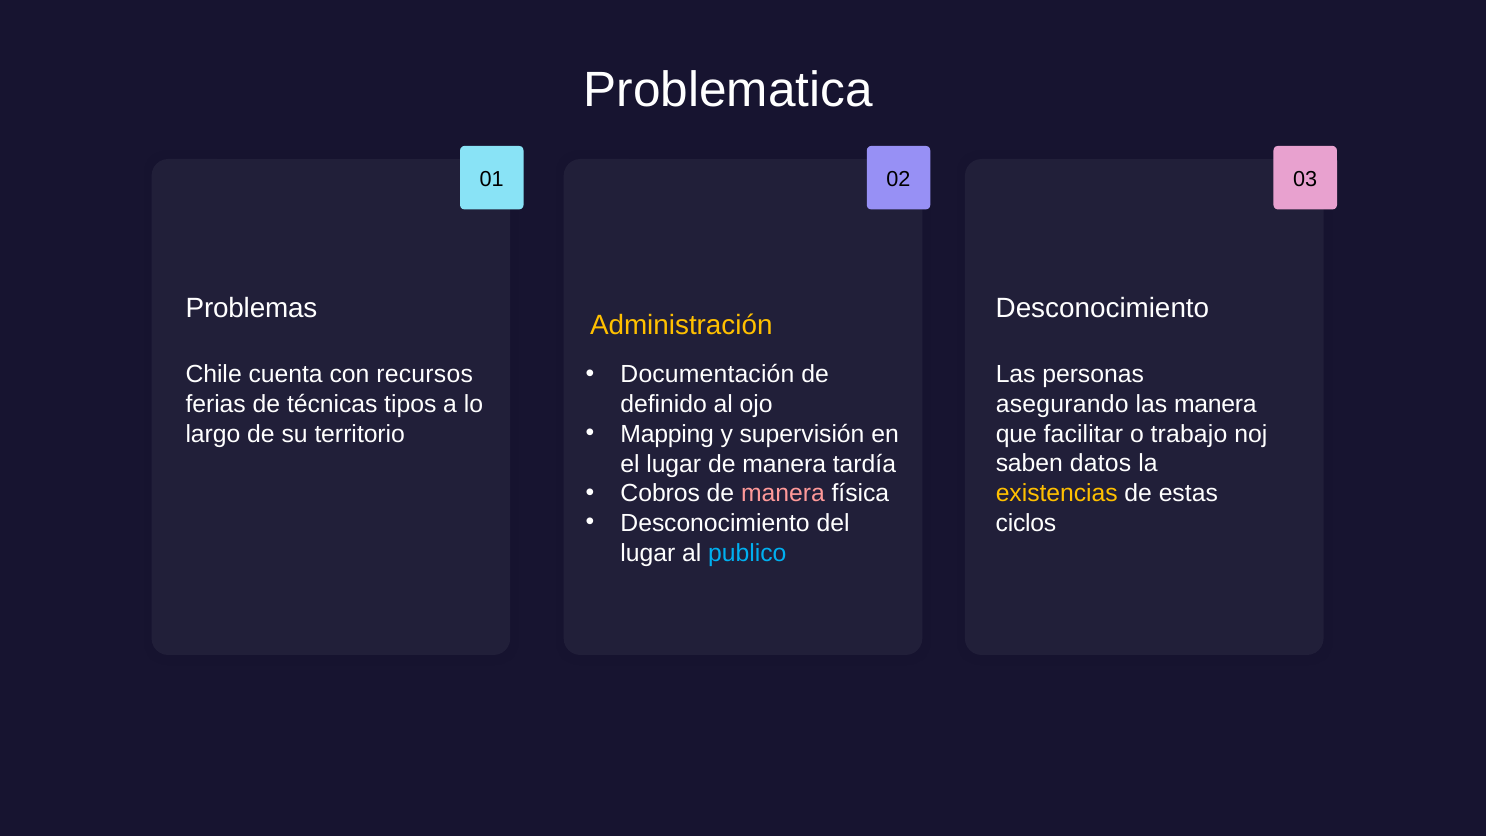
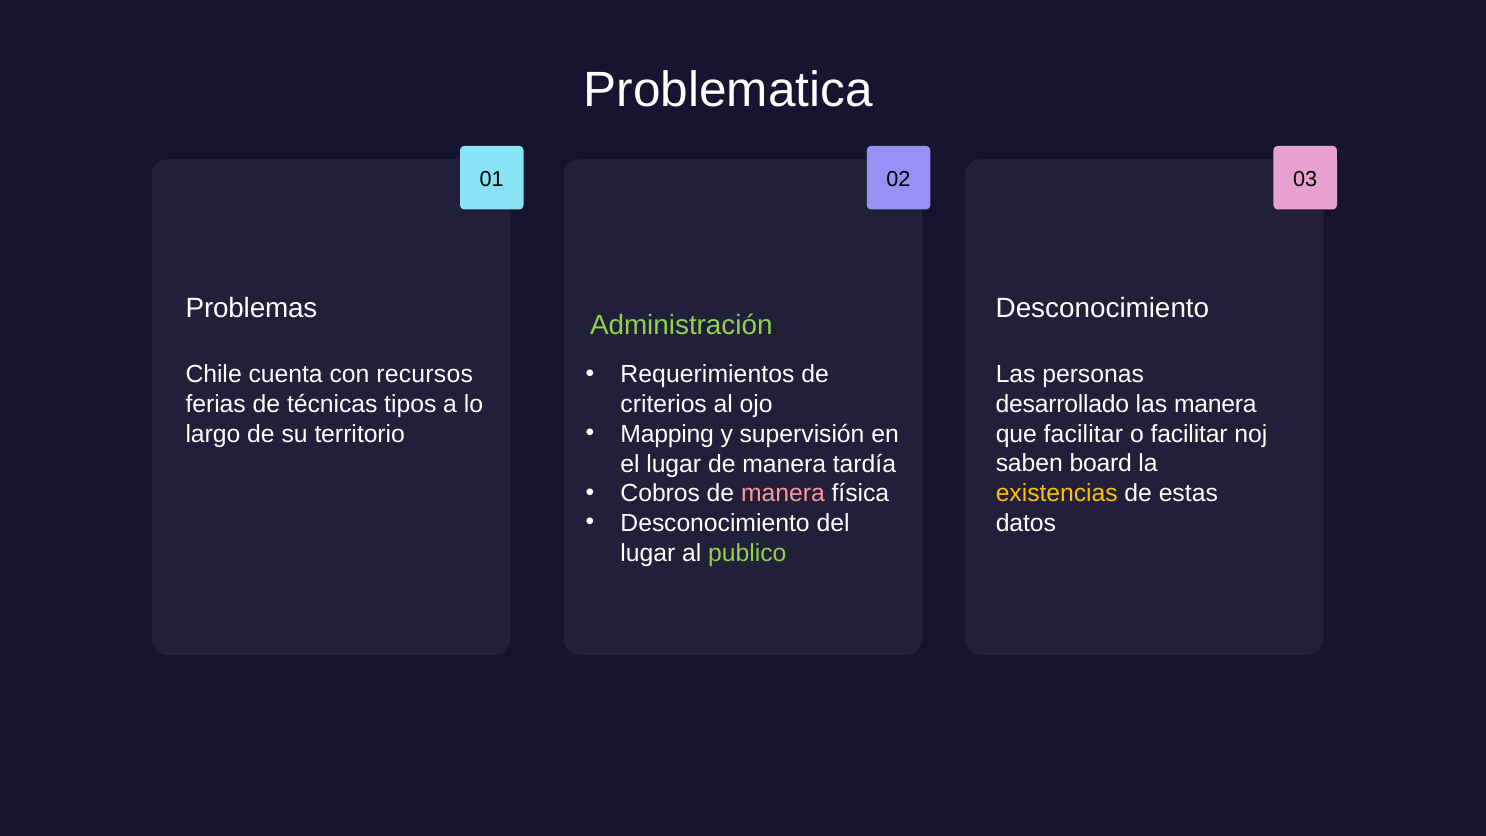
Administración colour: yellow -> light green
Documentación: Documentación -> Requerimientos
definido: definido -> criterios
asegurando: asegurando -> desarrollado
o trabajo: trabajo -> facilitar
datos: datos -> board
ciclos: ciclos -> datos
publico colour: light blue -> light green
